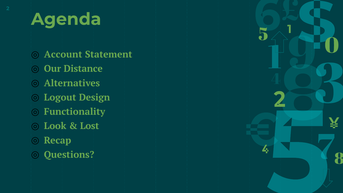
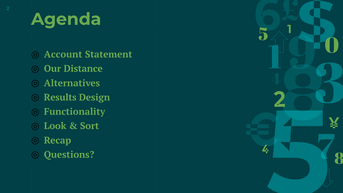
Logout: Logout -> Results
Lost: Lost -> Sort
